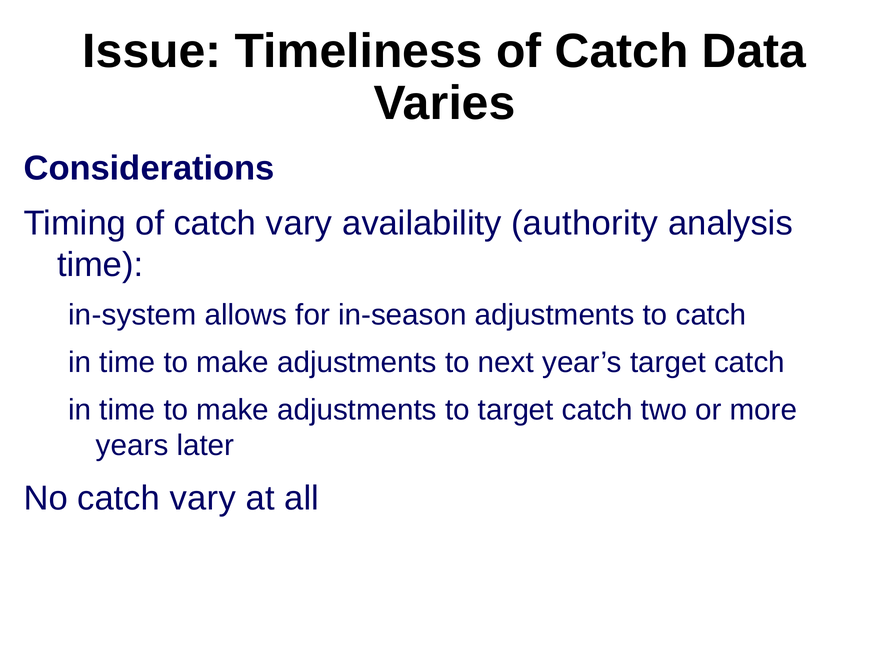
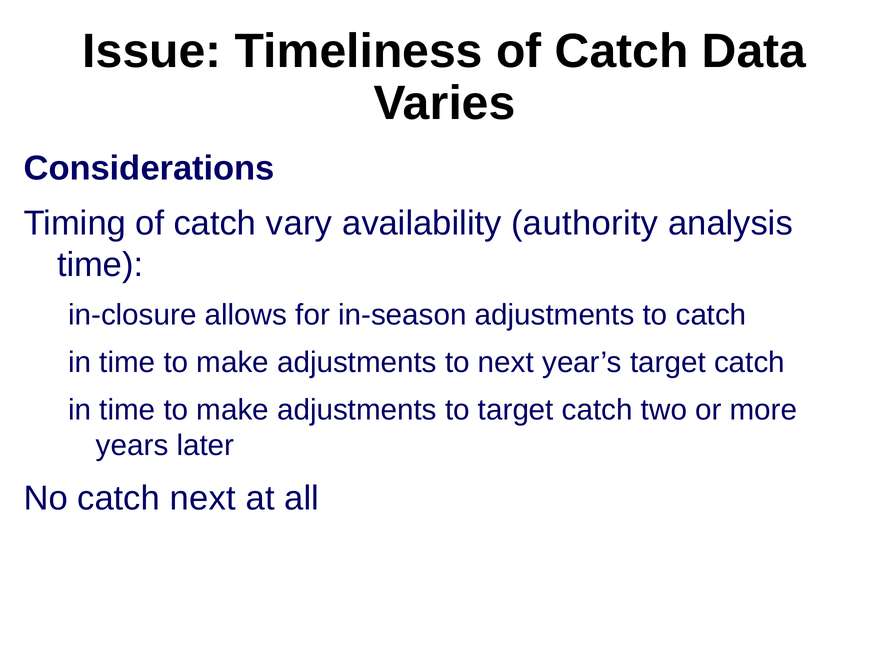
in-system: in-system -> in-closure
No catch vary: vary -> next
